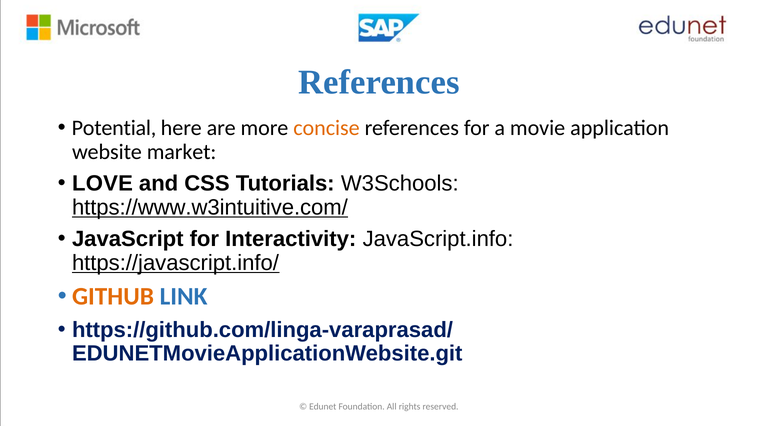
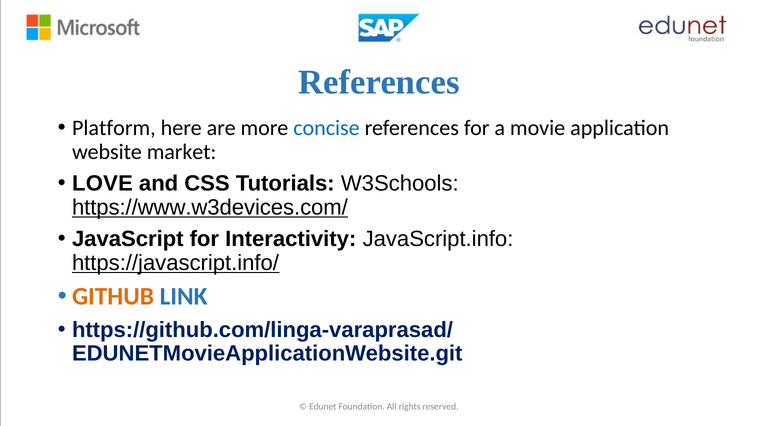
Potential: Potential -> Platform
concise colour: orange -> blue
https://www.w3intuitive.com/: https://www.w3intuitive.com/ -> https://www.w3devices.com/
